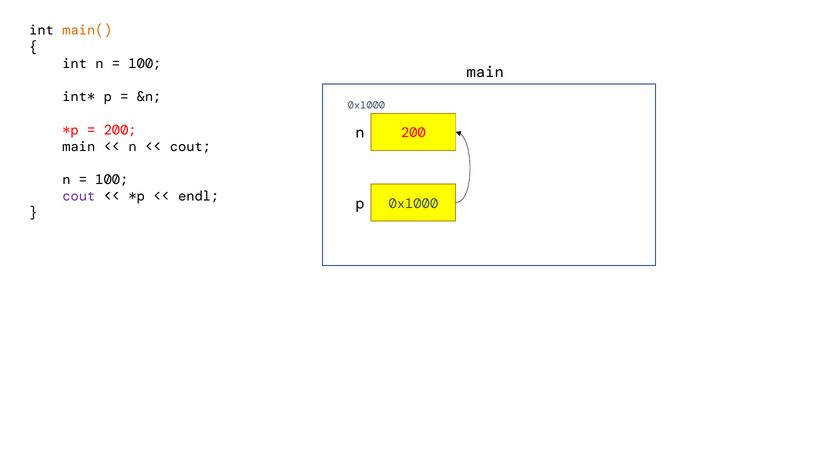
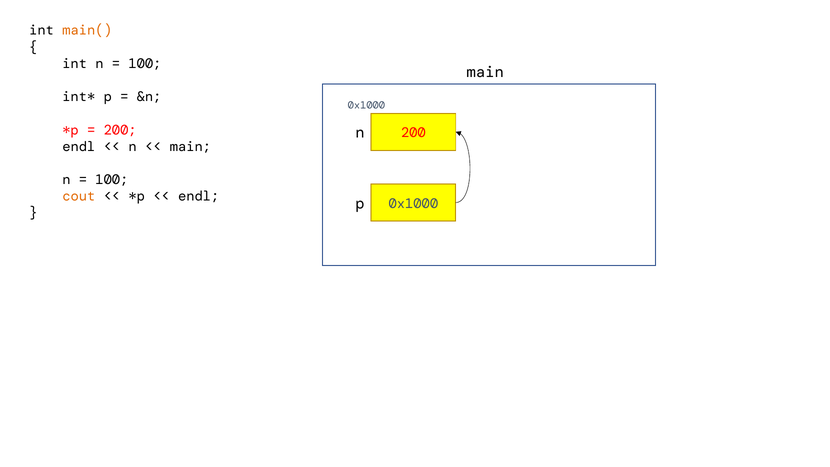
main at (79, 147): main -> endl
cout at (190, 147): cout -> main
cout at (79, 196) colour: purple -> orange
